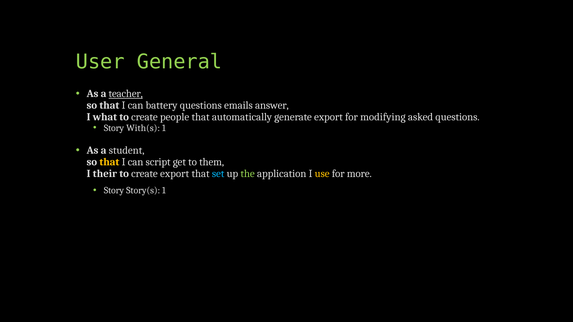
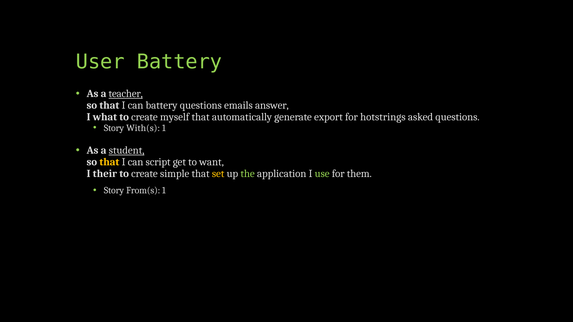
User General: General -> Battery
people: people -> myself
modifying: modifying -> hotstrings
student underline: none -> present
them: them -> want
create export: export -> simple
set colour: light blue -> yellow
use colour: yellow -> light green
more: more -> them
Story(s: Story(s -> From(s
